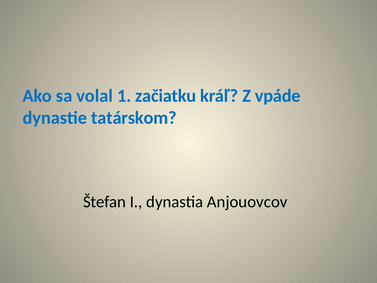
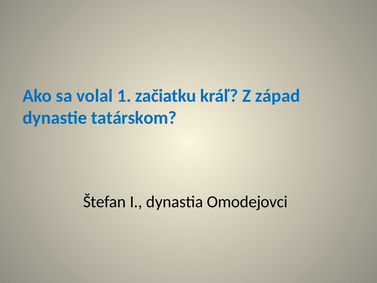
vpáde: vpáde -> západ
Anjouovcov: Anjouovcov -> Omodejovci
